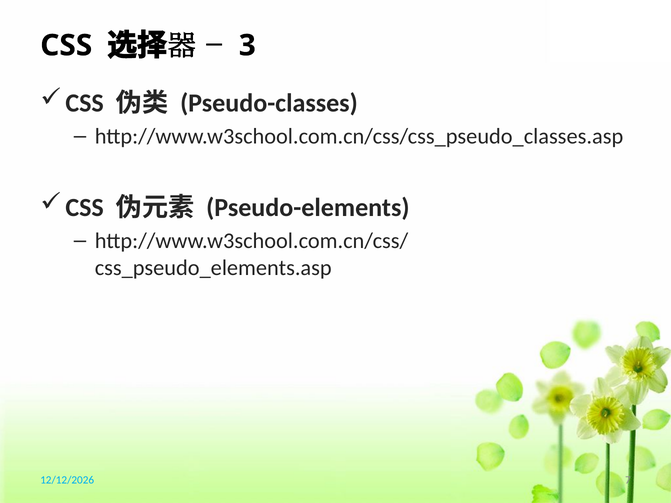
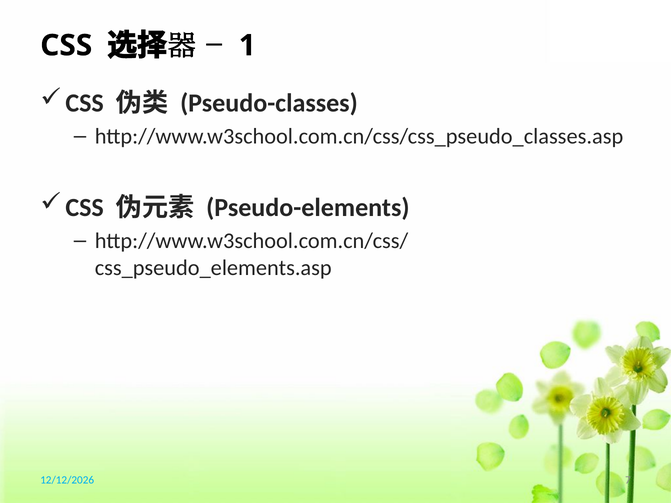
3: 3 -> 1
